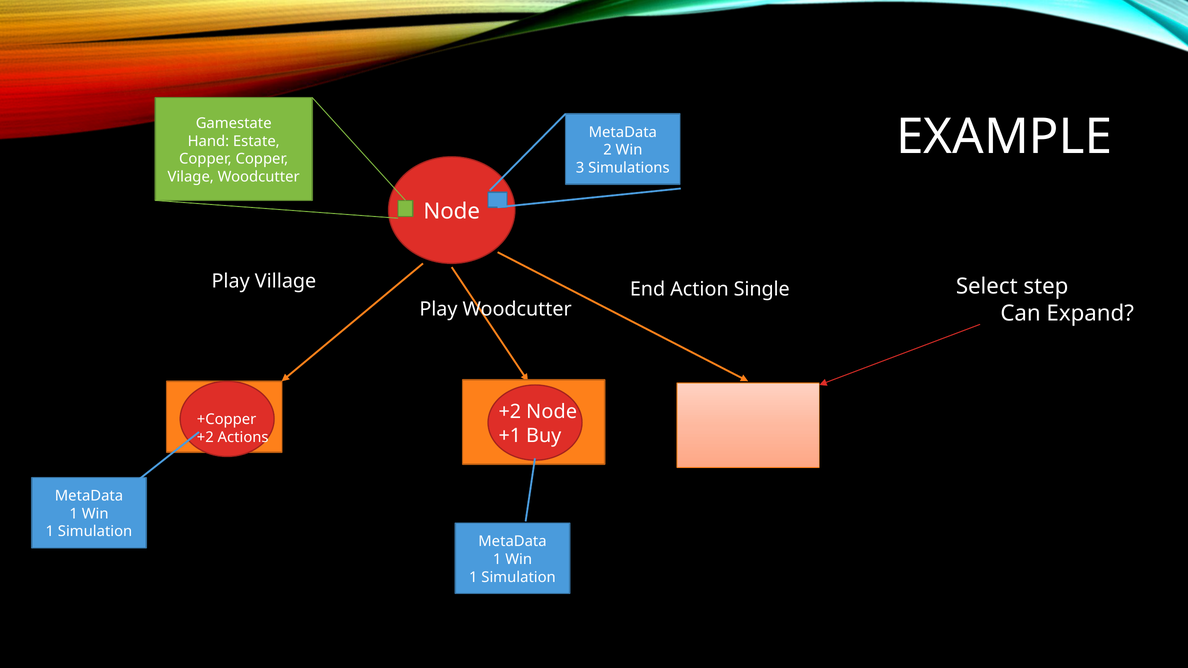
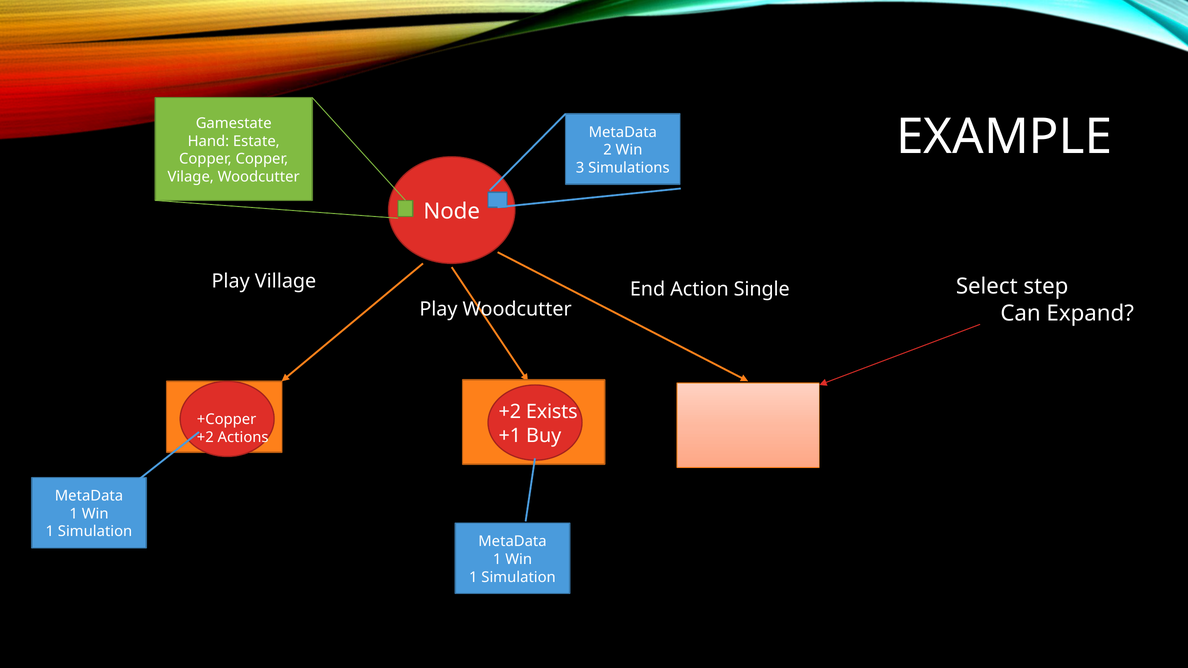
+2 Node: Node -> Exists
